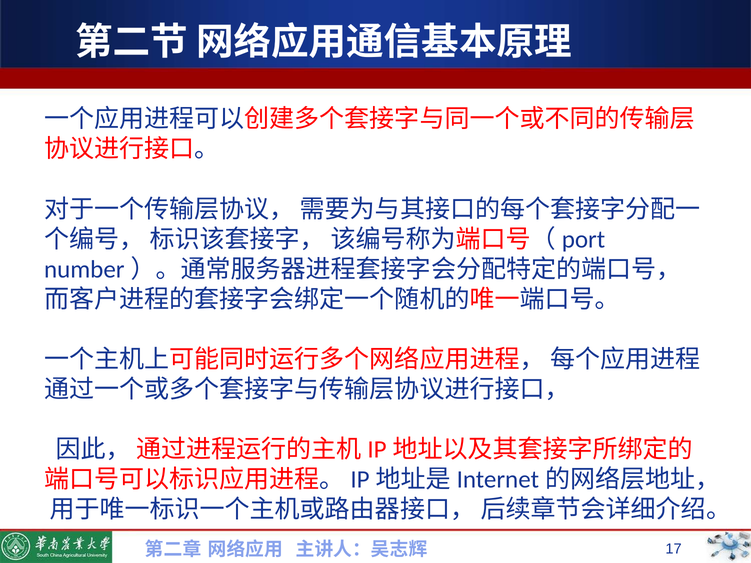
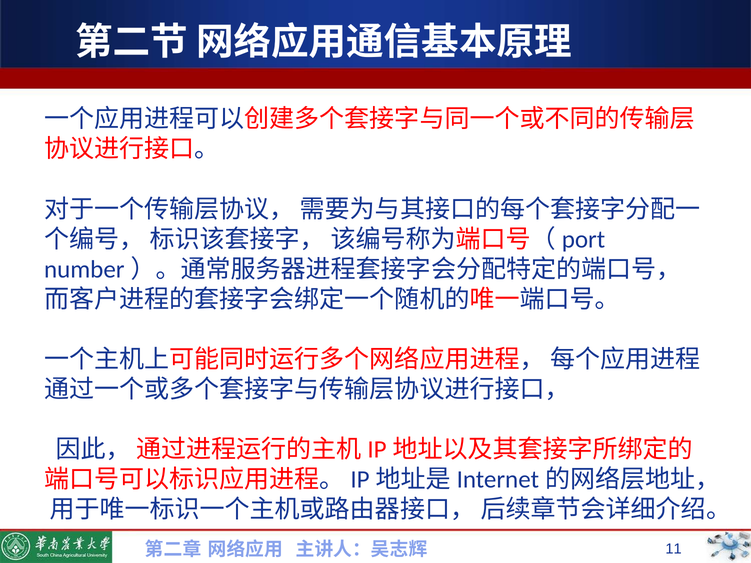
17: 17 -> 11
